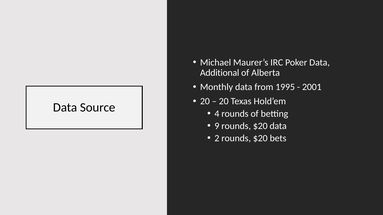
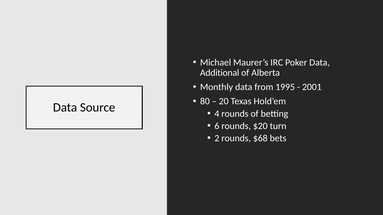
20 at (205, 102): 20 -> 80
9: 9 -> 6
$20 data: data -> turn
2 rounds $20: $20 -> $68
